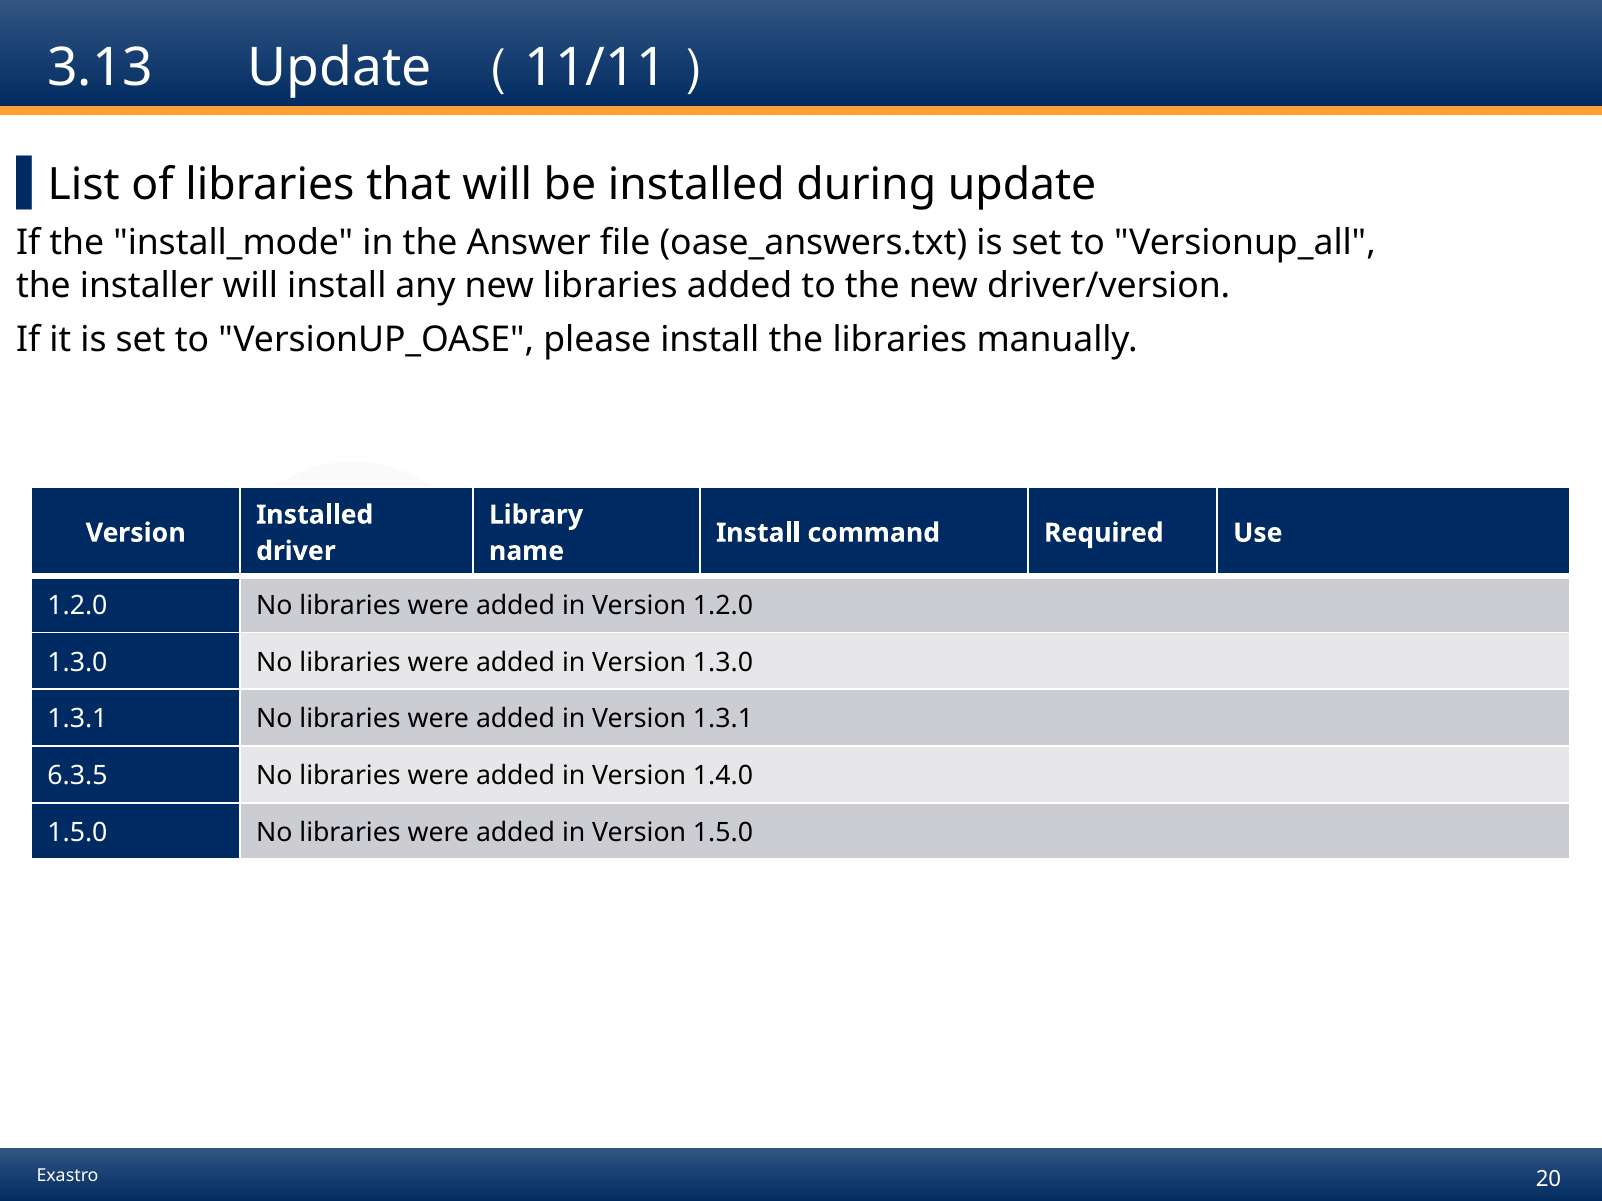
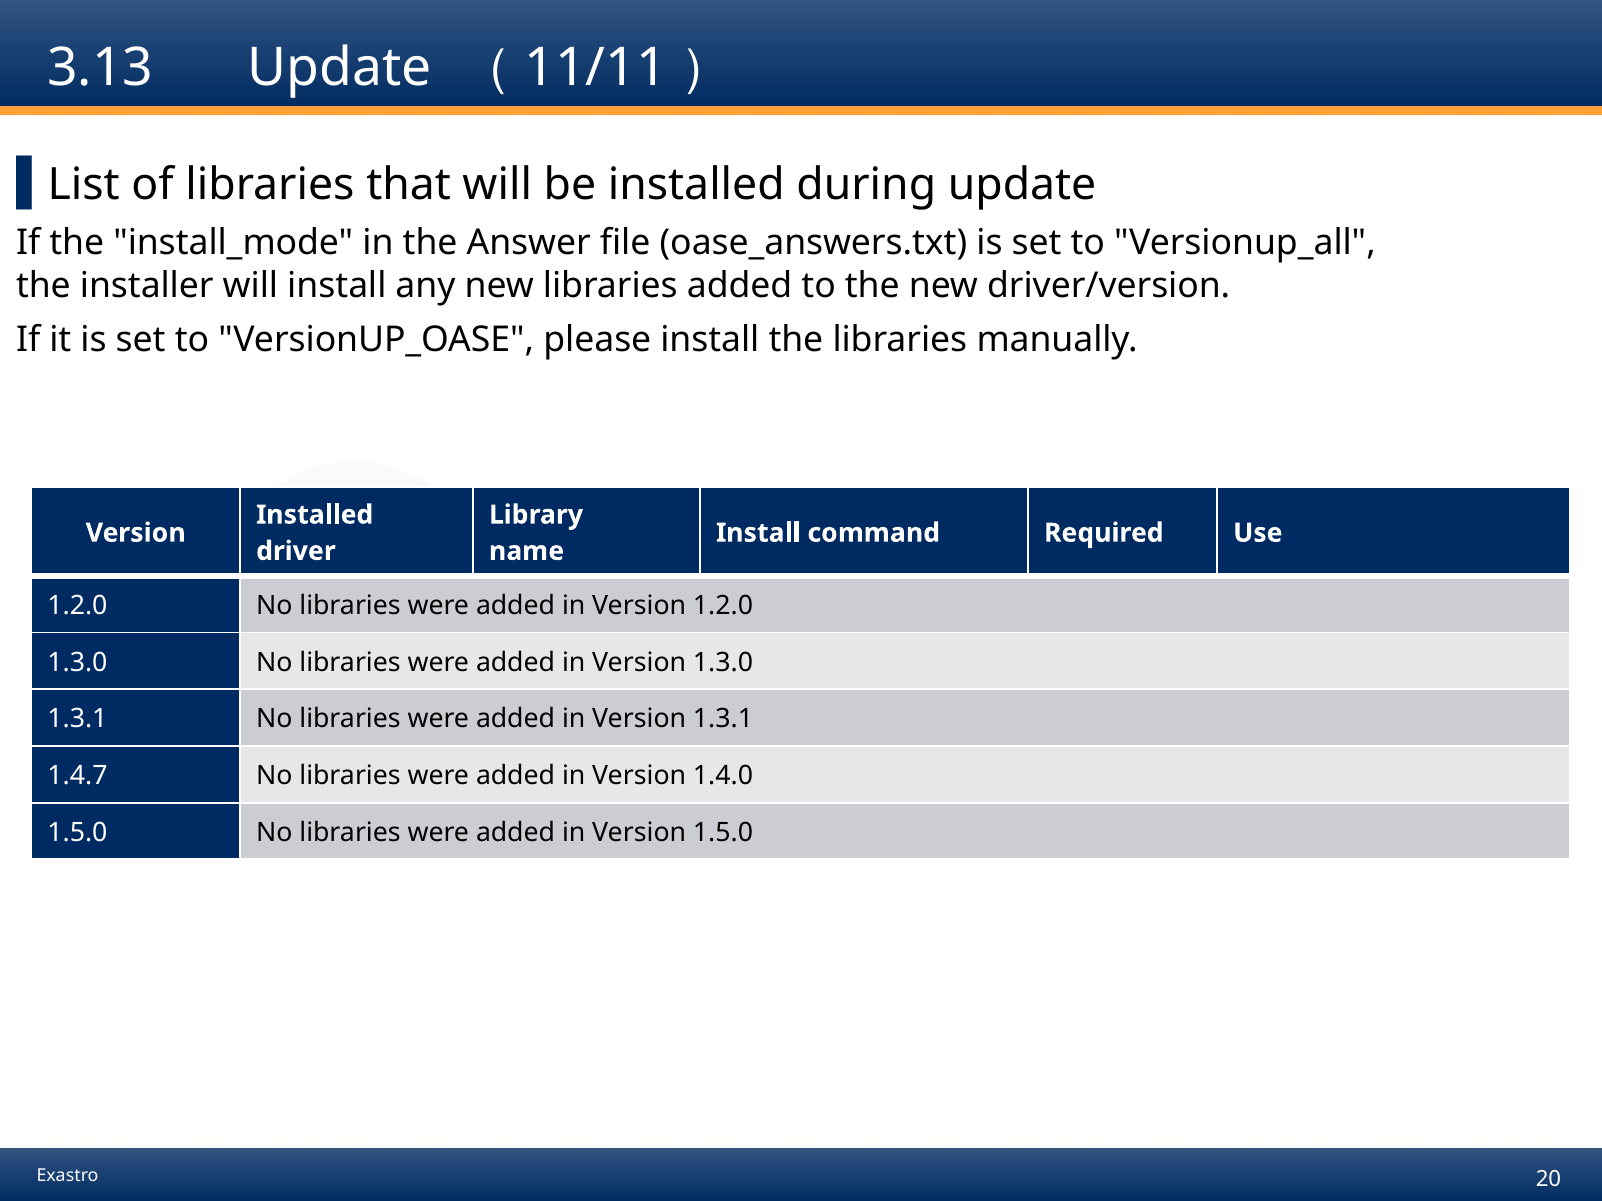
6.3.5: 6.3.5 -> 1.4.7
